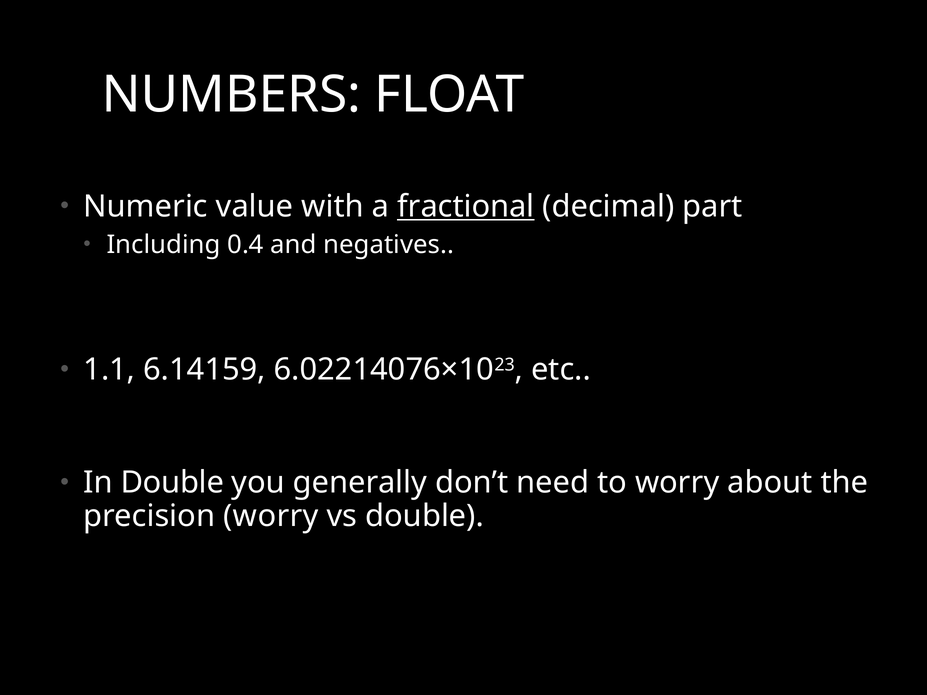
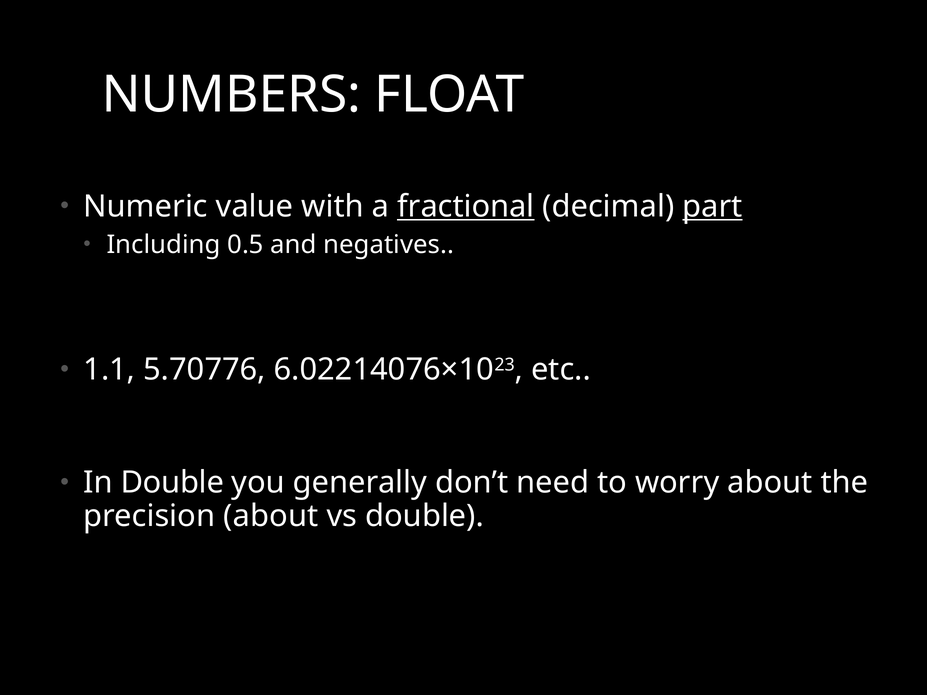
part underline: none -> present
0.4: 0.4 -> 0.5
6.14159: 6.14159 -> 5.70776
precision worry: worry -> about
